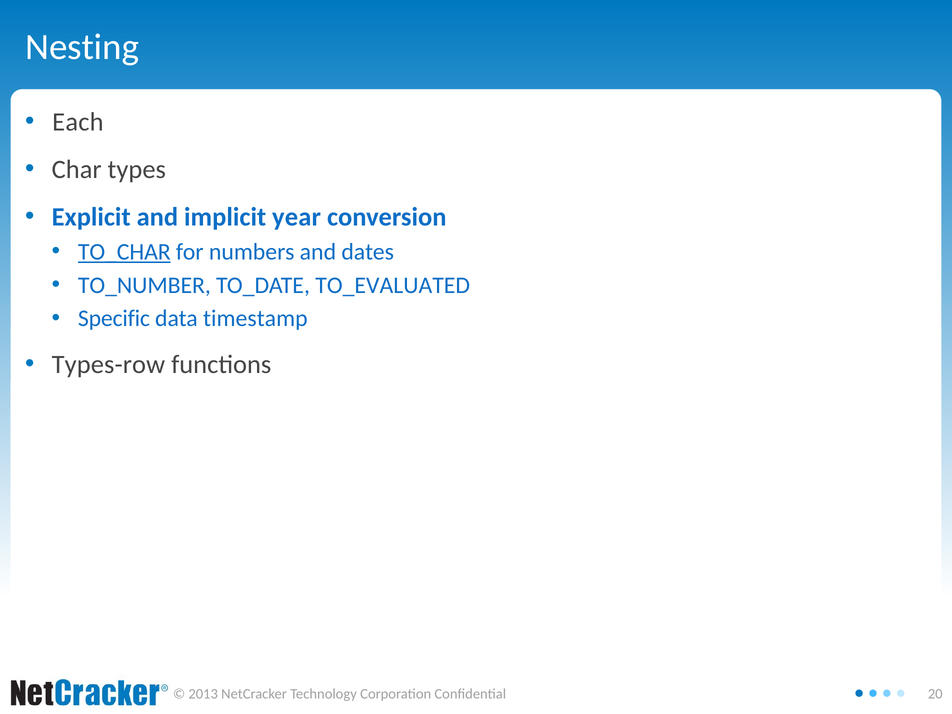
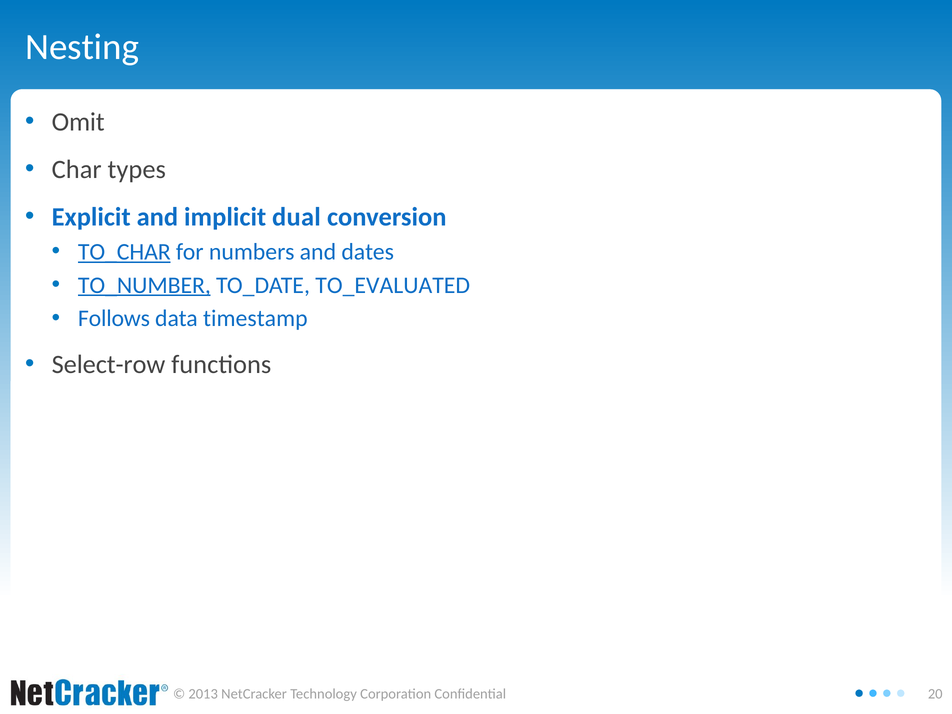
Each: Each -> Omit
year: year -> dual
TO_NUMBER underline: none -> present
Specific: Specific -> Follows
Types-row: Types-row -> Select-row
